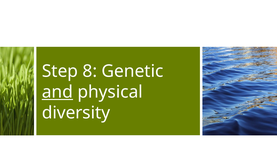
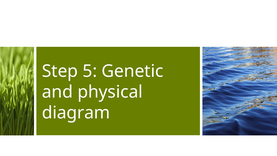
8: 8 -> 5
and underline: present -> none
diversity: diversity -> diagram
